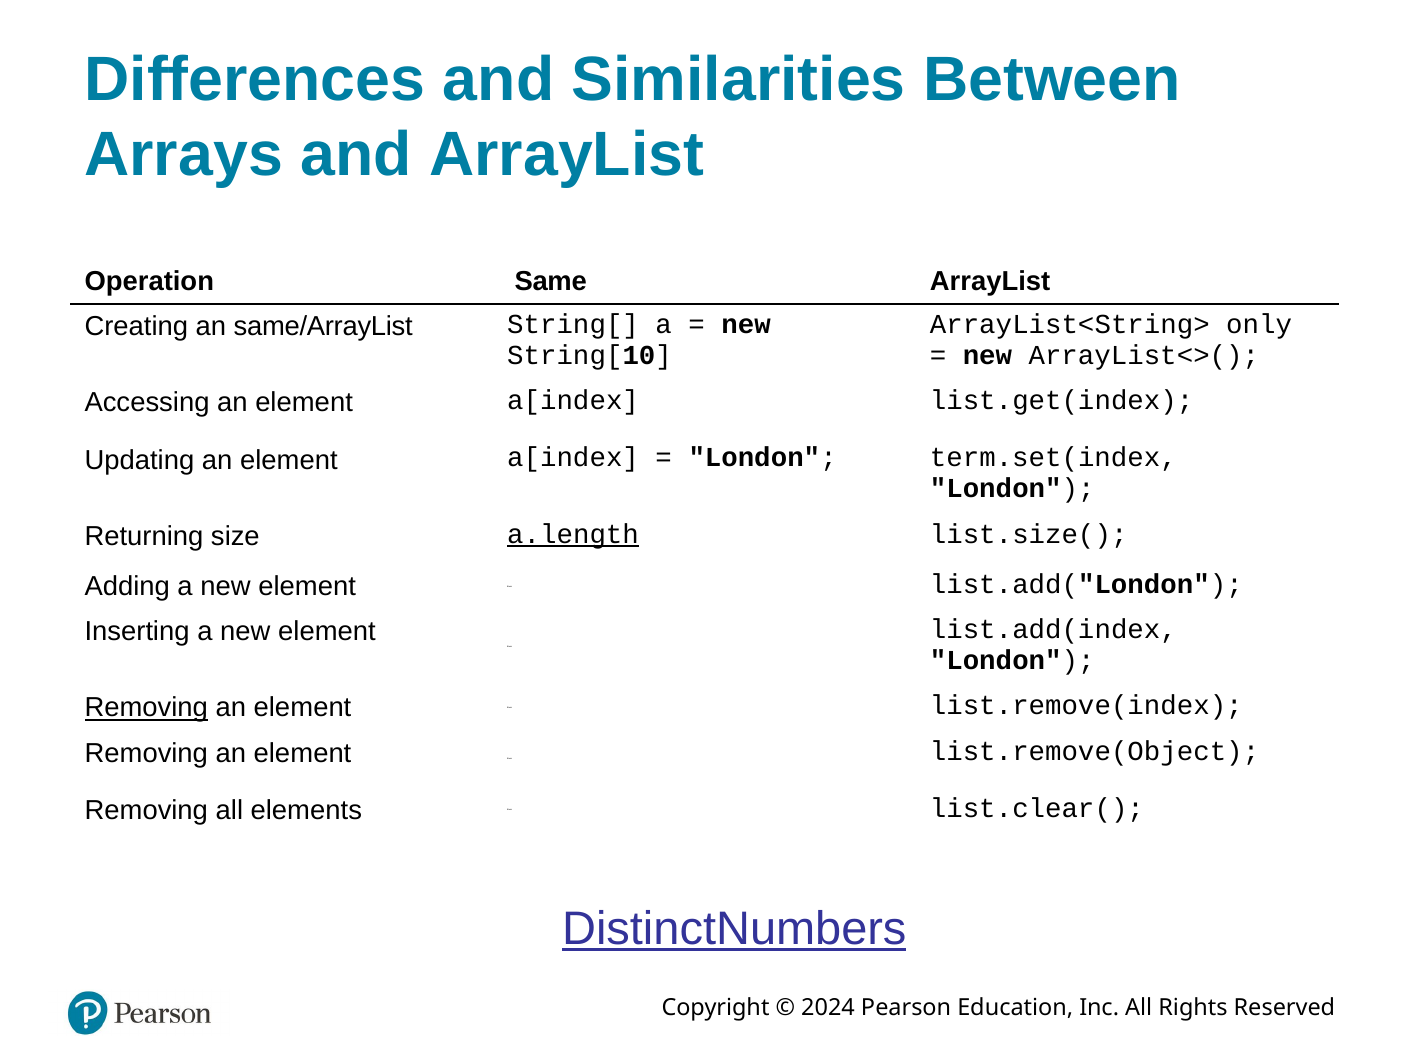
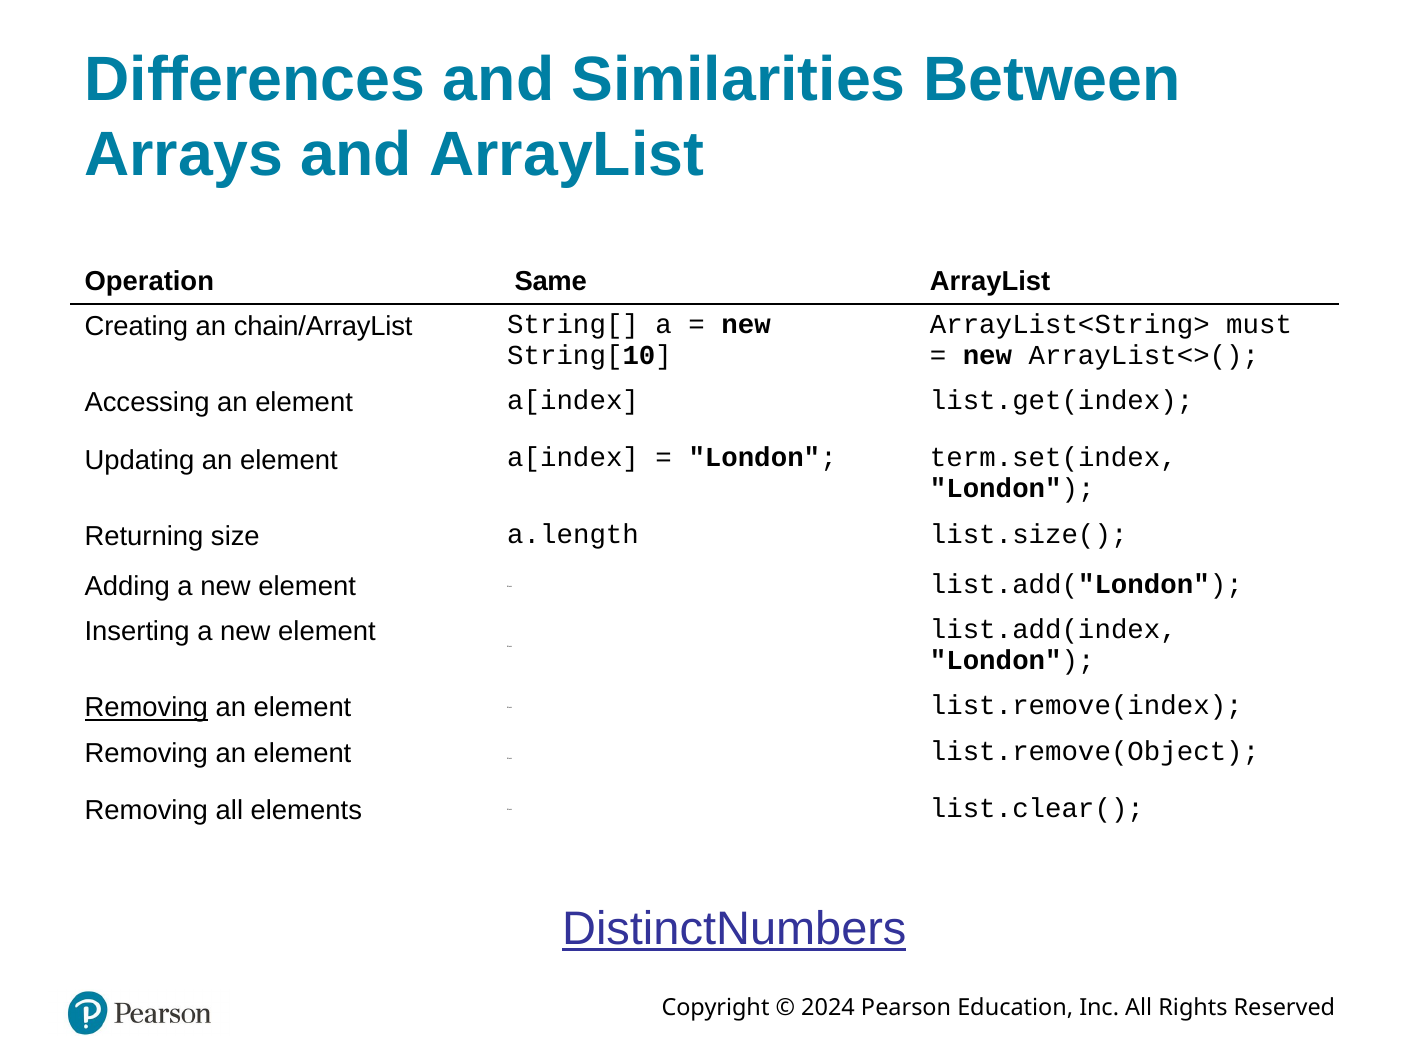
same/ArrayList: same/ArrayList -> chain/ArrayList
only: only -> must
a.length underline: present -> none
